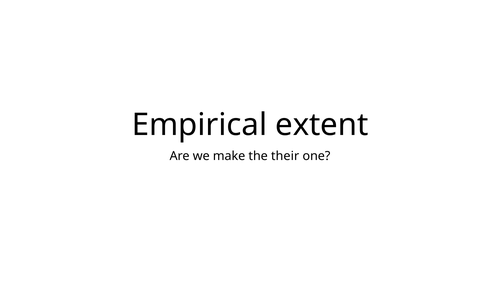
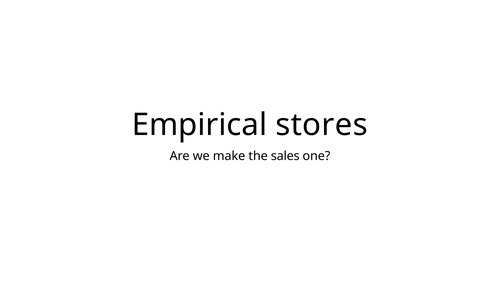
extent: extent -> stores
their: their -> sales
